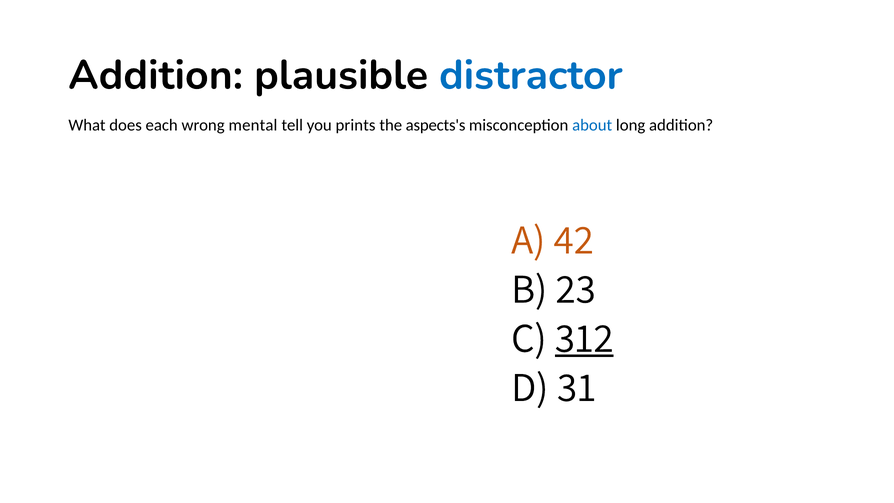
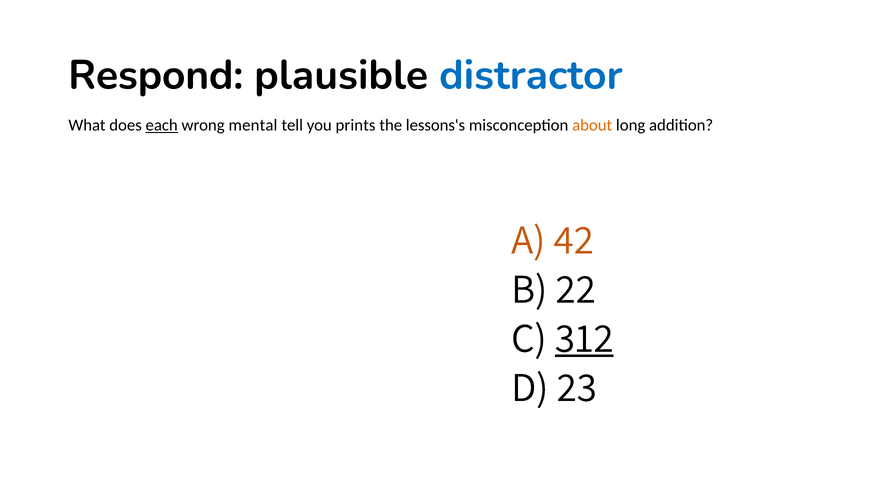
Addition at (156, 75): Addition -> Respond
each underline: none -> present
aspects's: aspects's -> lessons's
about colour: blue -> orange
23: 23 -> 22
31: 31 -> 23
